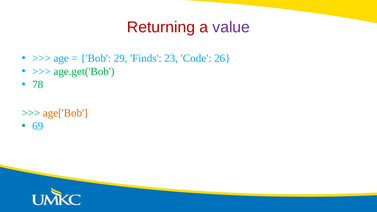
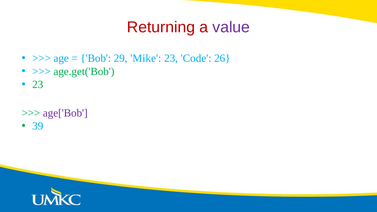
Finds: Finds -> Mike
78 at (38, 85): 78 -> 23
age['Bob colour: orange -> purple
69: 69 -> 39
